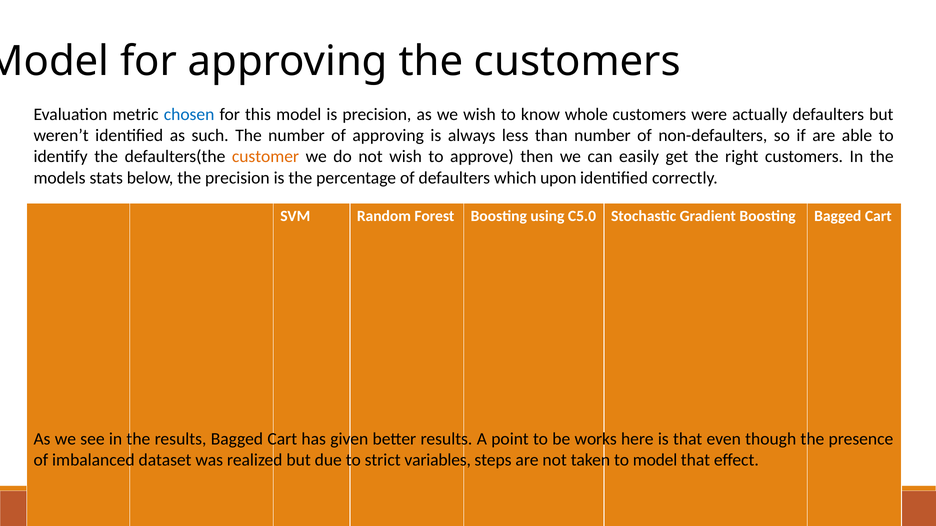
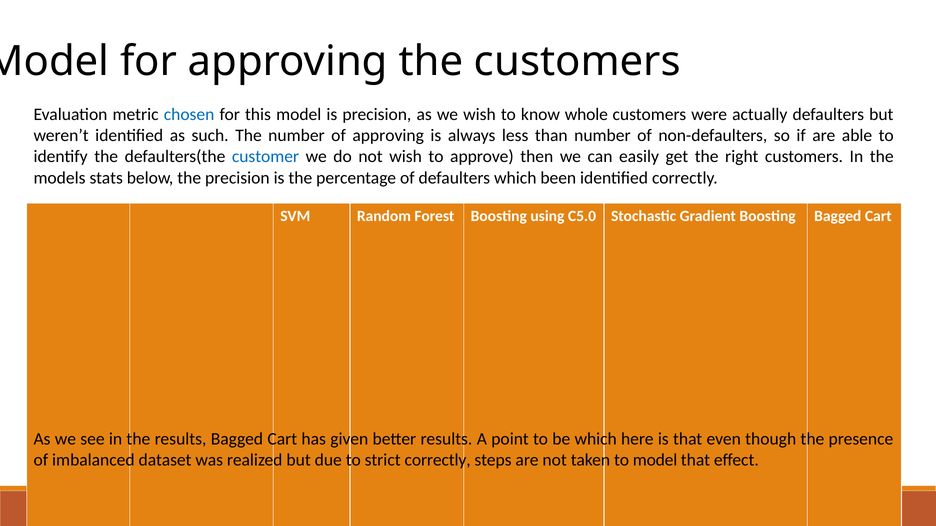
customer colour: orange -> blue
upon: upon -> been
be works: works -> which
strict variables: variables -> correctly
